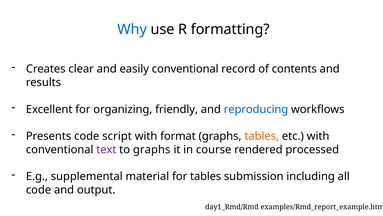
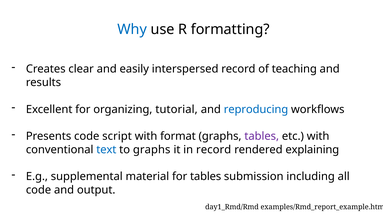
easily conventional: conventional -> interspersed
contents: contents -> teaching
friendly: friendly -> tutorial
tables at (262, 136) colour: orange -> purple
text colour: purple -> blue
in course: course -> record
processed: processed -> explaining
